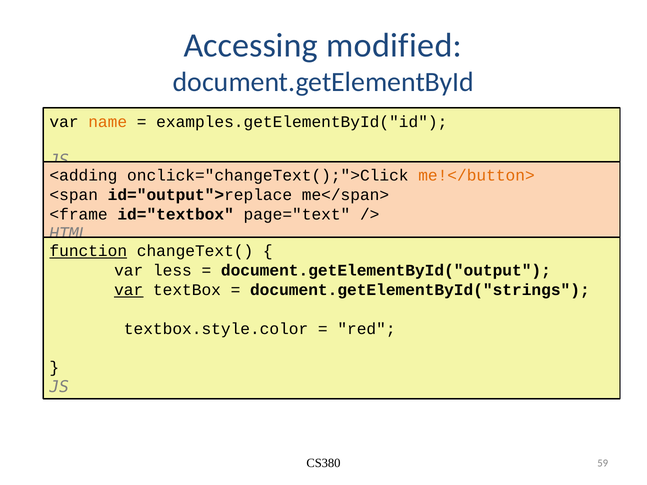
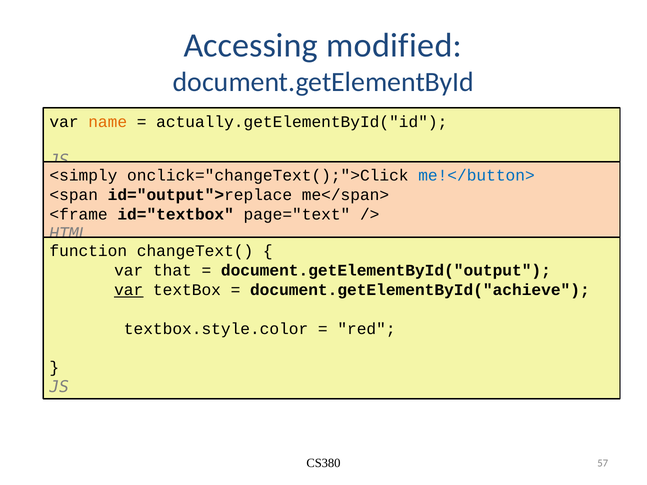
examples.getElementById("id: examples.getElementById("id -> actually.getElementById("id
<adding: <adding -> <simply
me!</button> colour: orange -> blue
function underline: present -> none
less: less -> that
document.getElementById("strings: document.getElementById("strings -> document.getElementById("achieve
59: 59 -> 57
